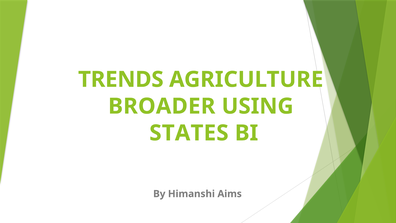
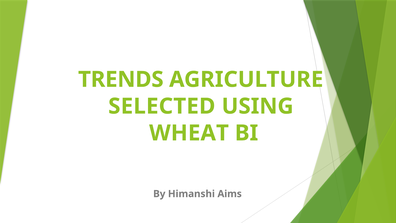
BROADER: BROADER -> SELECTED
STATES: STATES -> WHEAT
